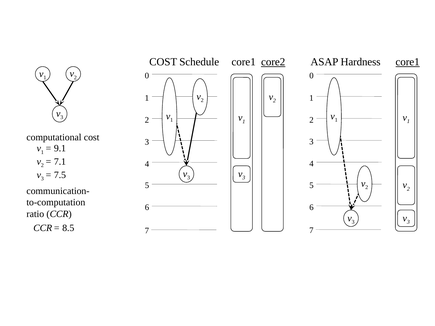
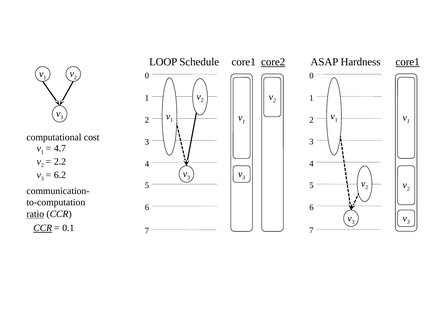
COST at (163, 62): COST -> LOOP
9.1: 9.1 -> 4.7
7.1: 7.1 -> 2.2
7.5: 7.5 -> 6.2
ratio underline: none -> present
CCR at (43, 228) underline: none -> present
8.5: 8.5 -> 0.1
